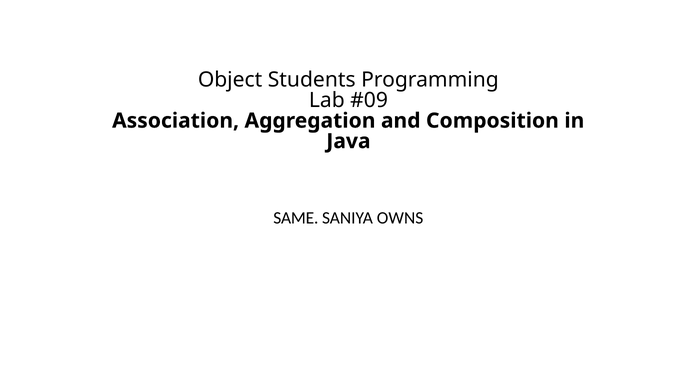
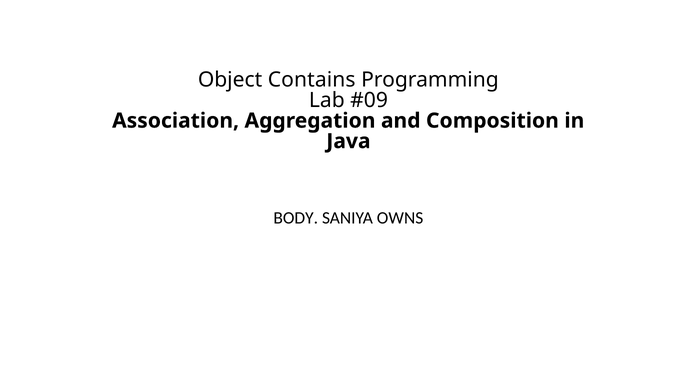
Students: Students -> Contains
SAME: SAME -> BODY
